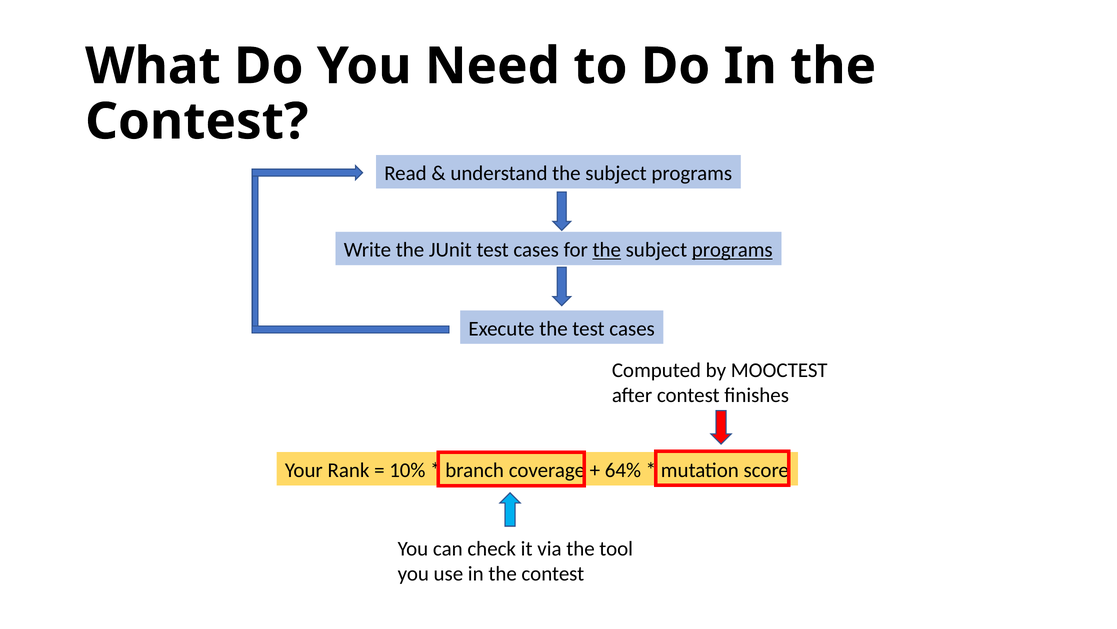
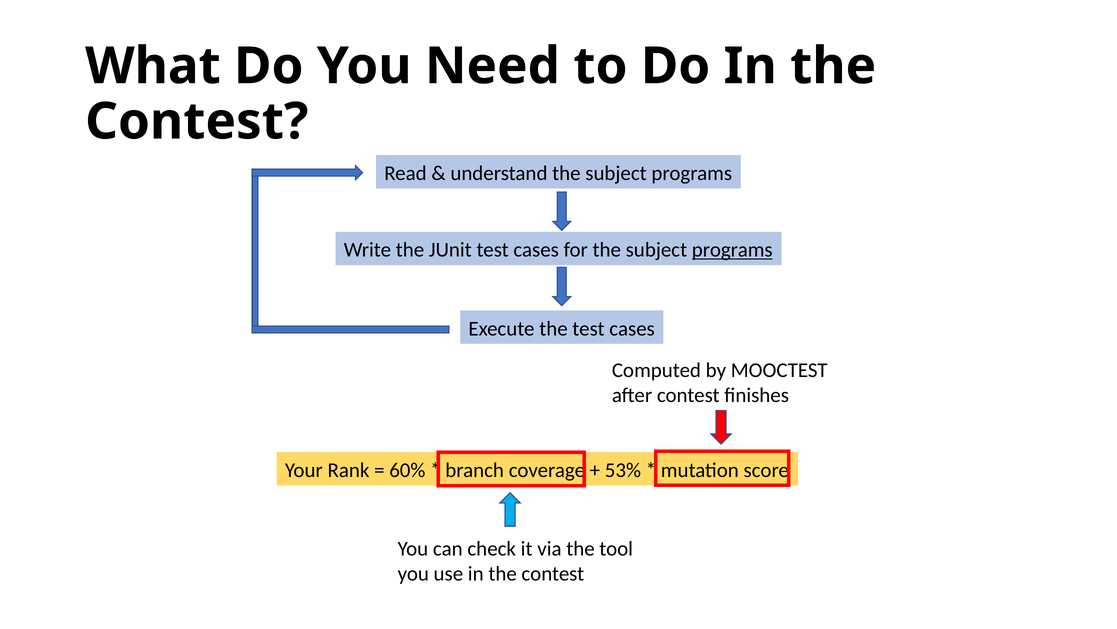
the at (607, 250) underline: present -> none
10%: 10% -> 60%
64%: 64% -> 53%
